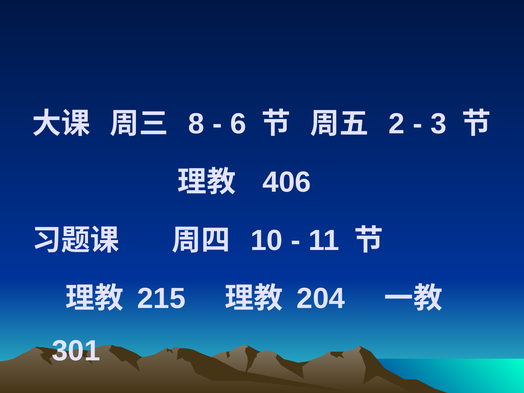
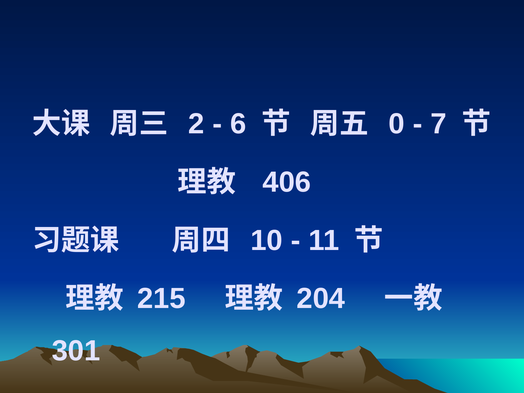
8: 8 -> 2
2: 2 -> 0
3: 3 -> 7
